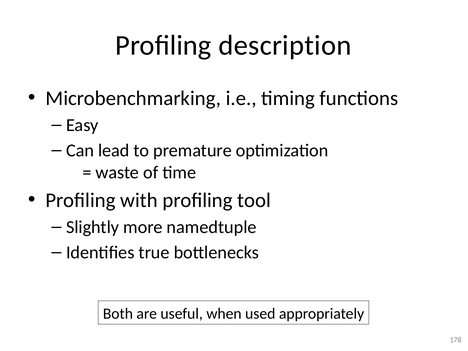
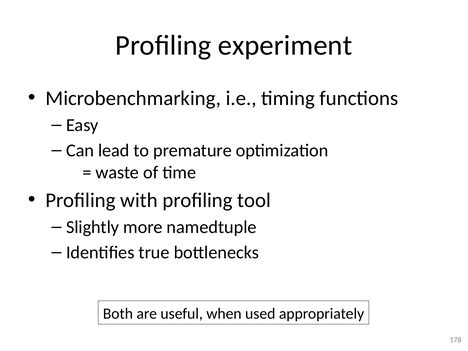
description: description -> experiment
